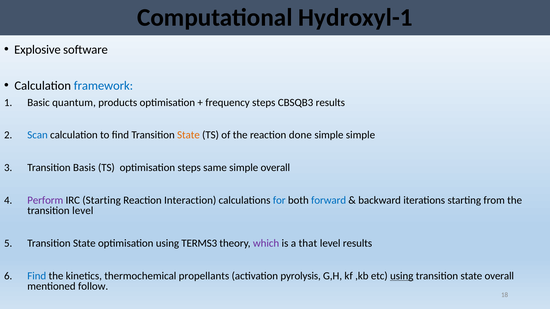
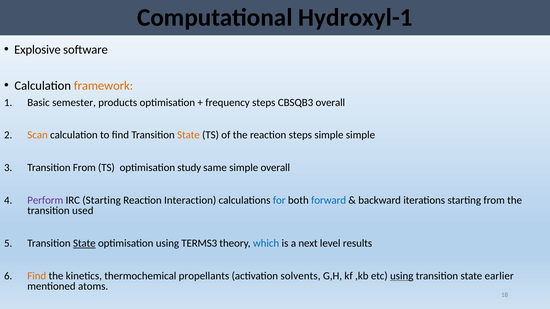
framework colour: blue -> orange
quantum: quantum -> semester
CBSQB3 results: results -> overall
Scan colour: blue -> orange
reaction done: done -> steps
Transition Basis: Basis -> From
optimisation steps: steps -> study
transition level: level -> used
State at (84, 244) underline: none -> present
which colour: purple -> blue
that: that -> next
Find at (37, 276) colour: blue -> orange
pyrolysis: pyrolysis -> solvents
state overall: overall -> earlier
follow: follow -> atoms
